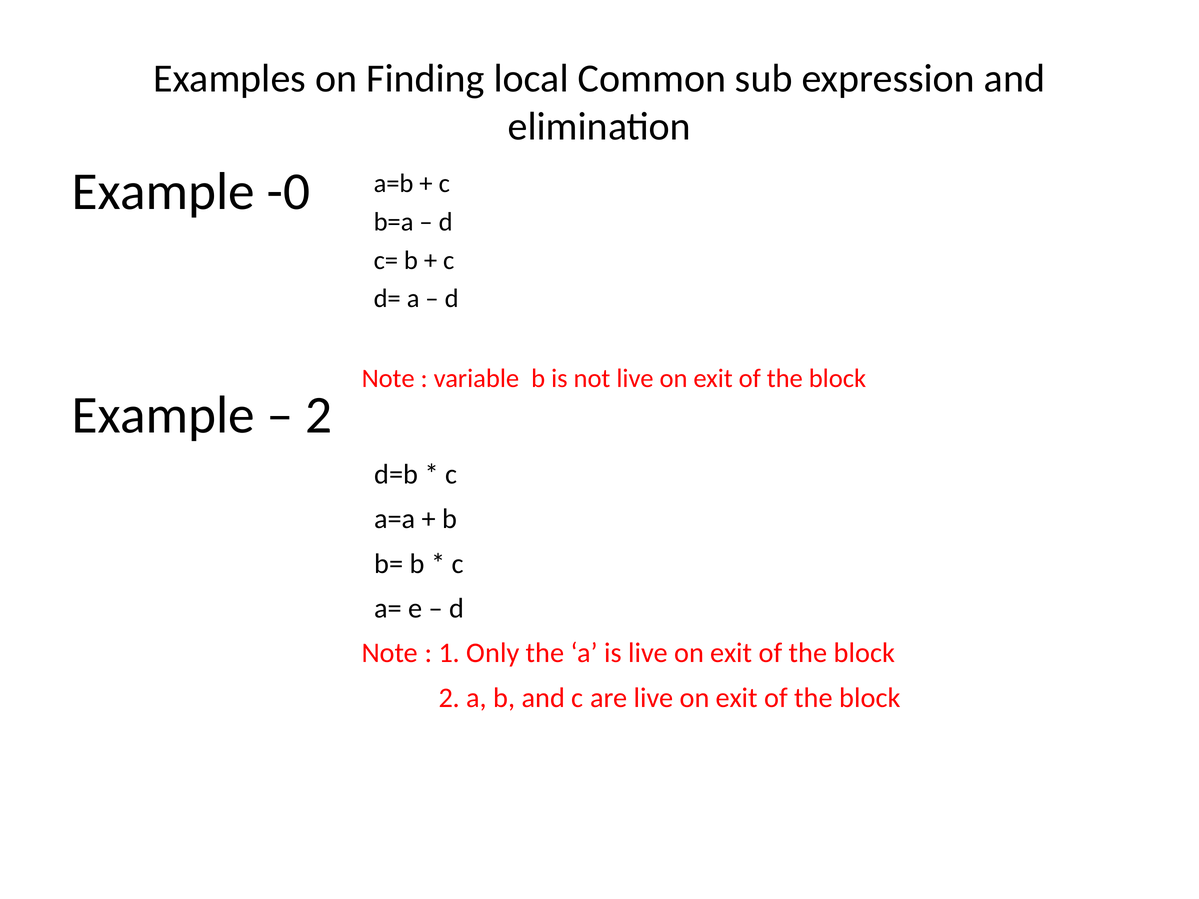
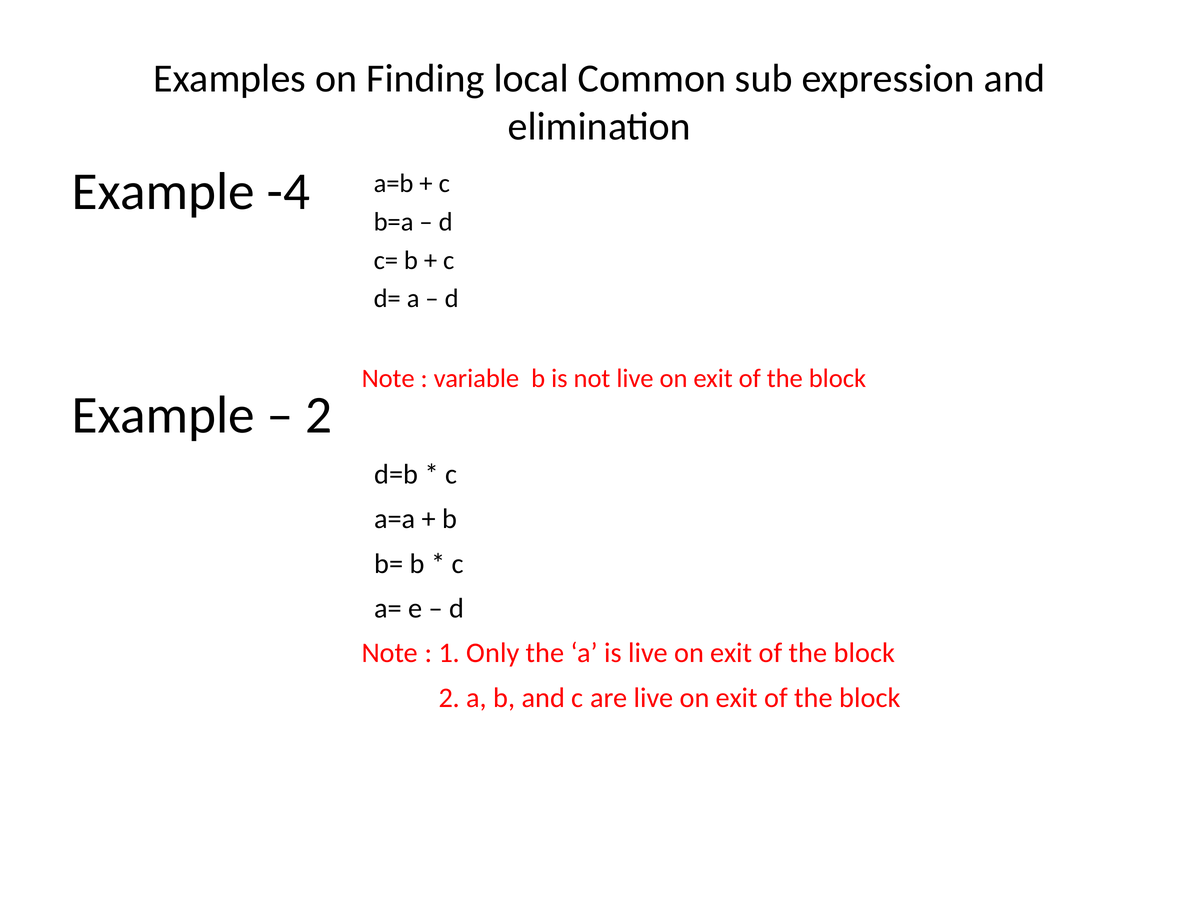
-0: -0 -> -4
